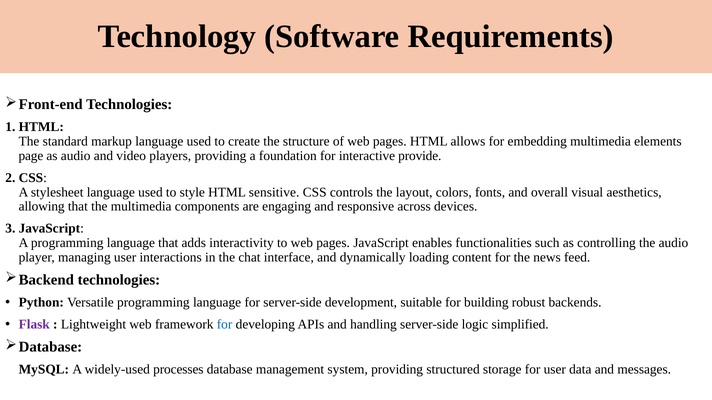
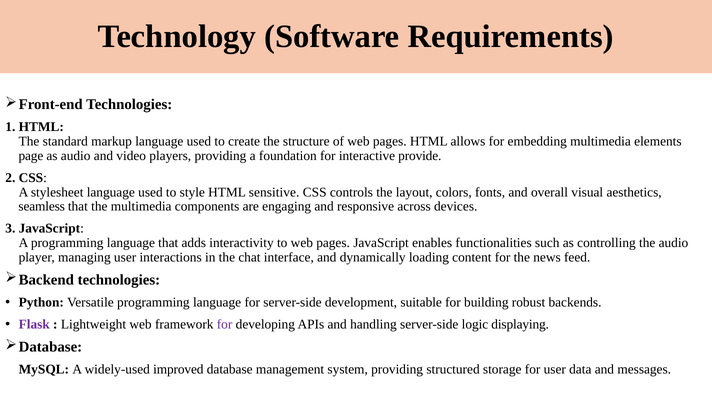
allowing: allowing -> seamless
for at (225, 325) colour: blue -> purple
simplified: simplified -> displaying
processes: processes -> improved
